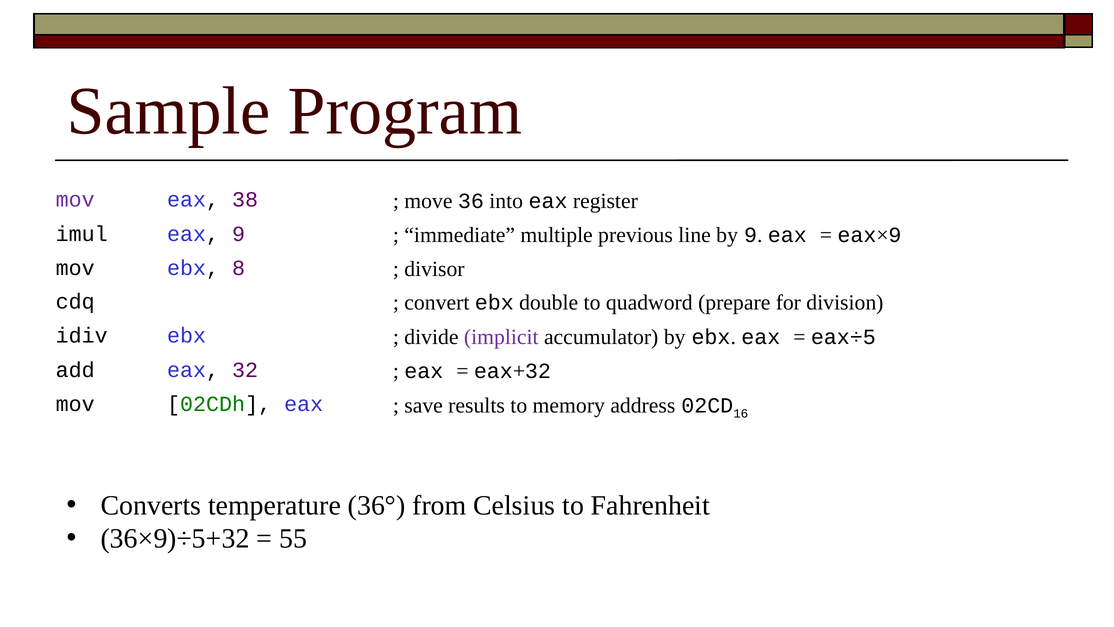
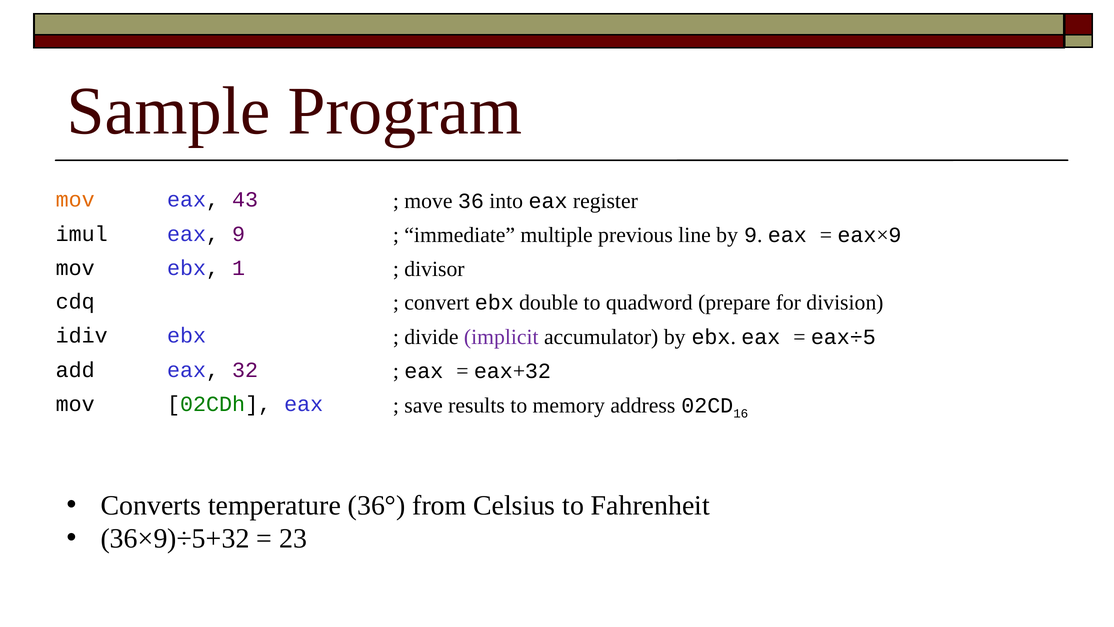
mov at (75, 200) colour: purple -> orange
38: 38 -> 43
8: 8 -> 1
55: 55 -> 23
